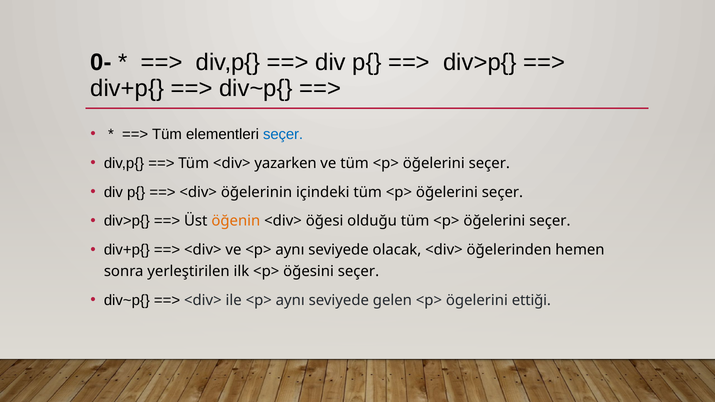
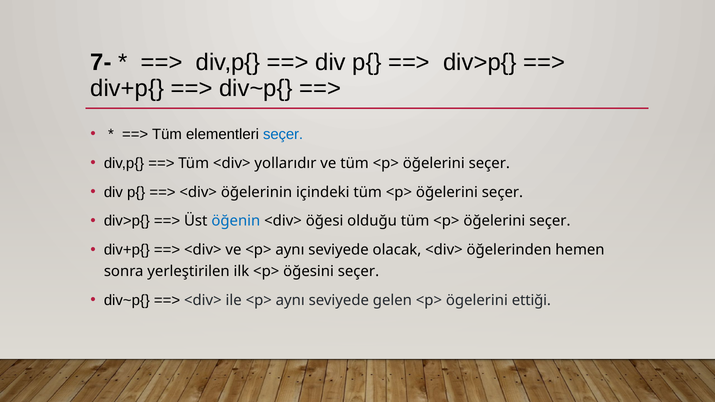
0-: 0- -> 7-
yazarken: yazarken -> yollarıdır
öğenin colour: orange -> blue
